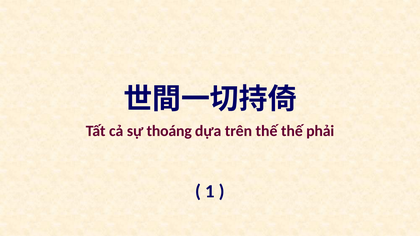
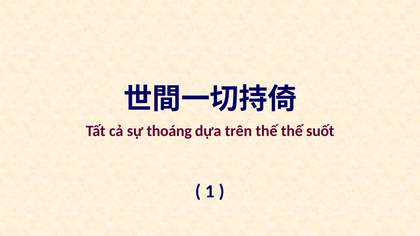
phải: phải -> suốt
